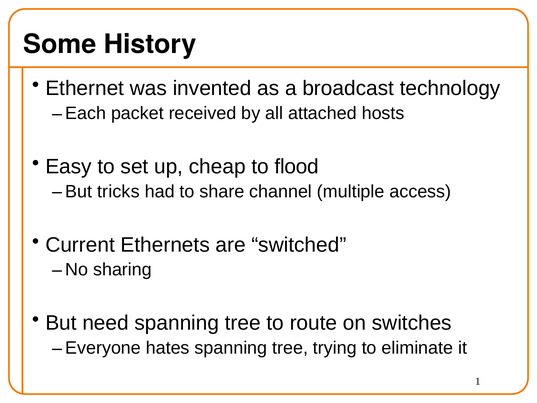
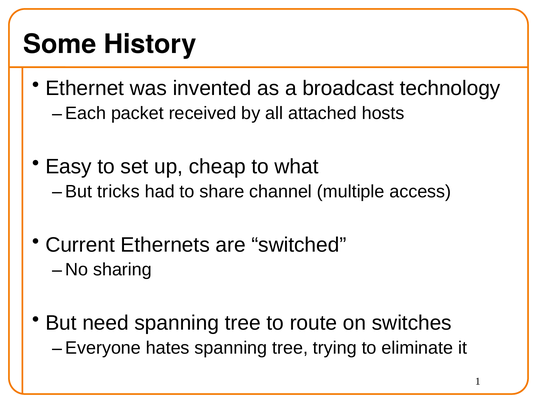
flood: flood -> what
